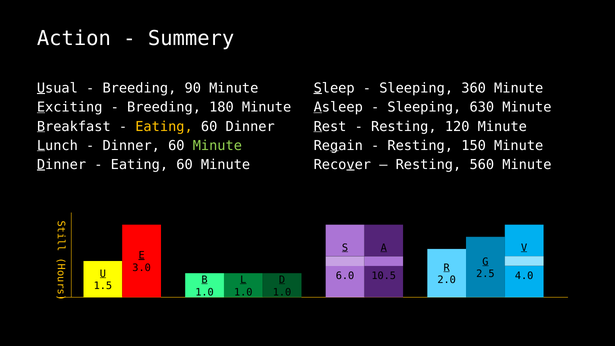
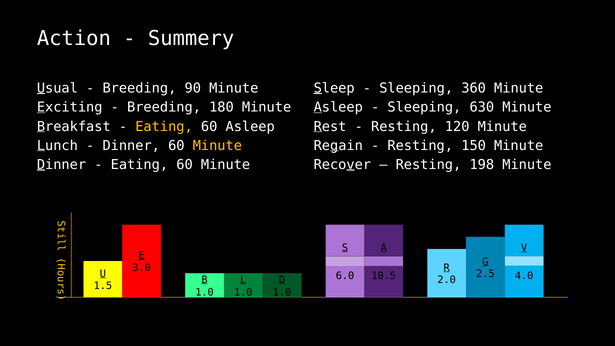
60 Dinner: Dinner -> Asleep
Minute at (217, 146) colour: light green -> yellow
560: 560 -> 198
